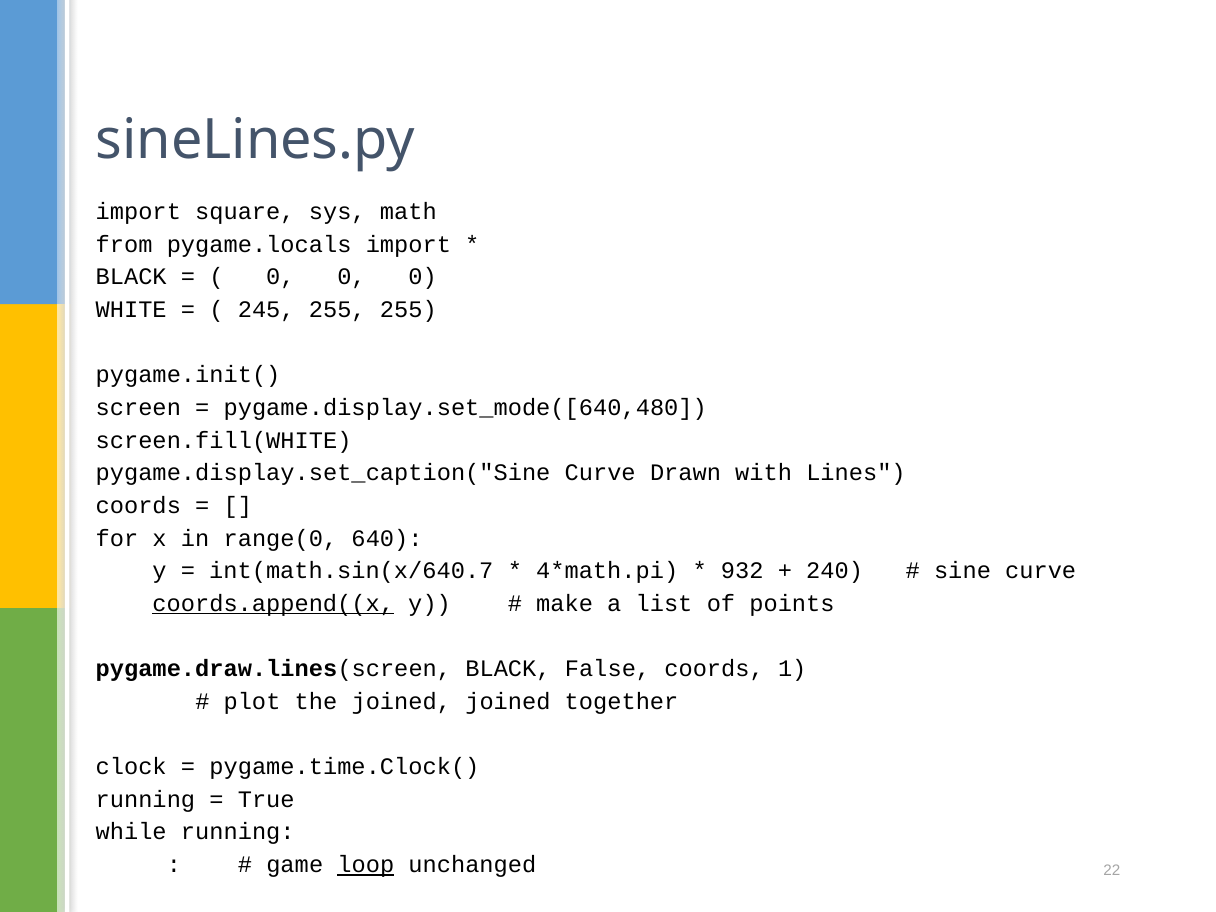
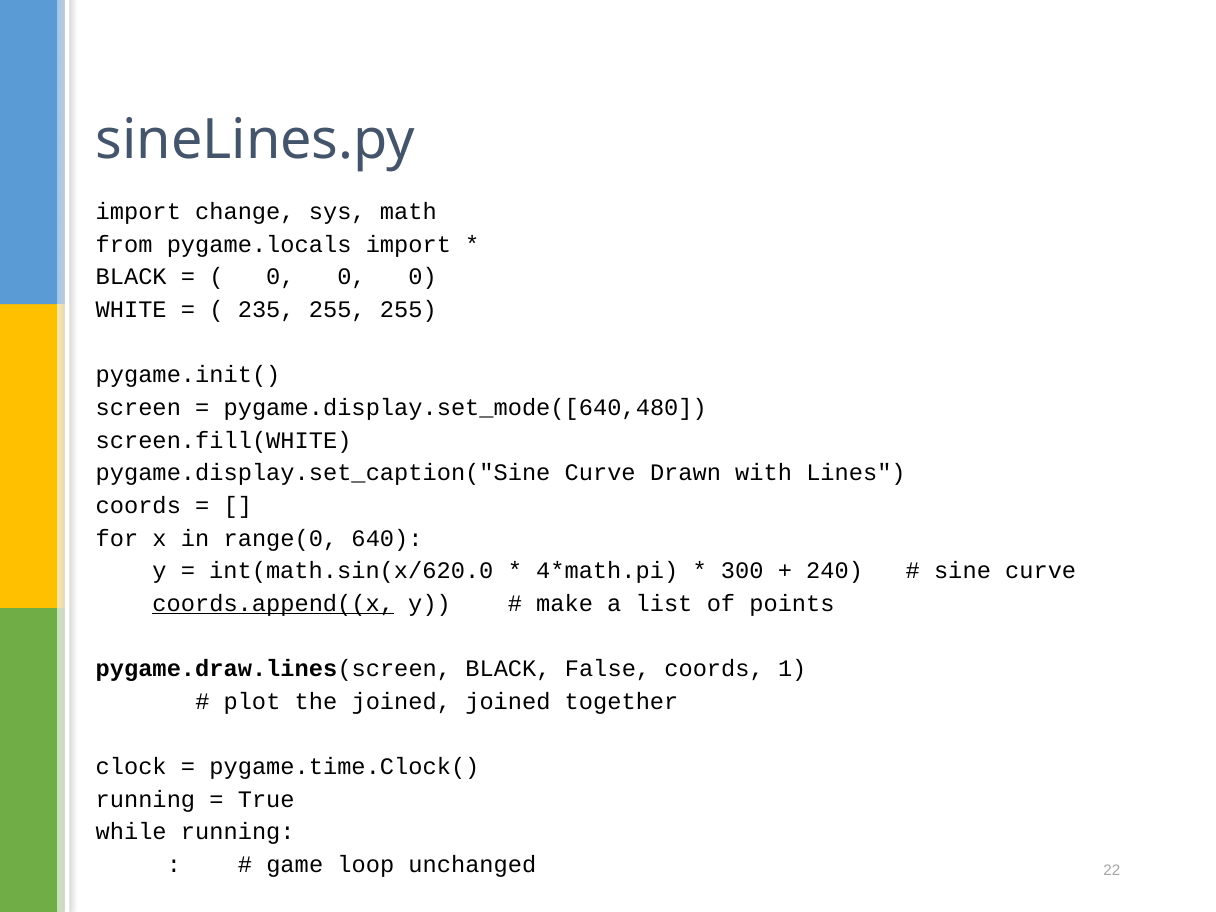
square: square -> change
245: 245 -> 235
int(math.sin(x/640.7: int(math.sin(x/640.7 -> int(math.sin(x/620.0
932: 932 -> 300
loop underline: present -> none
